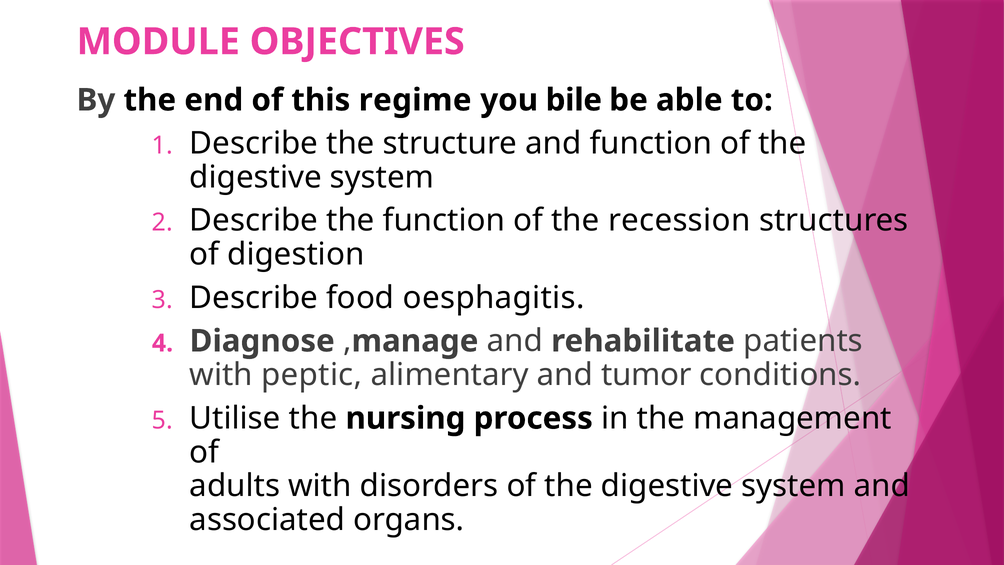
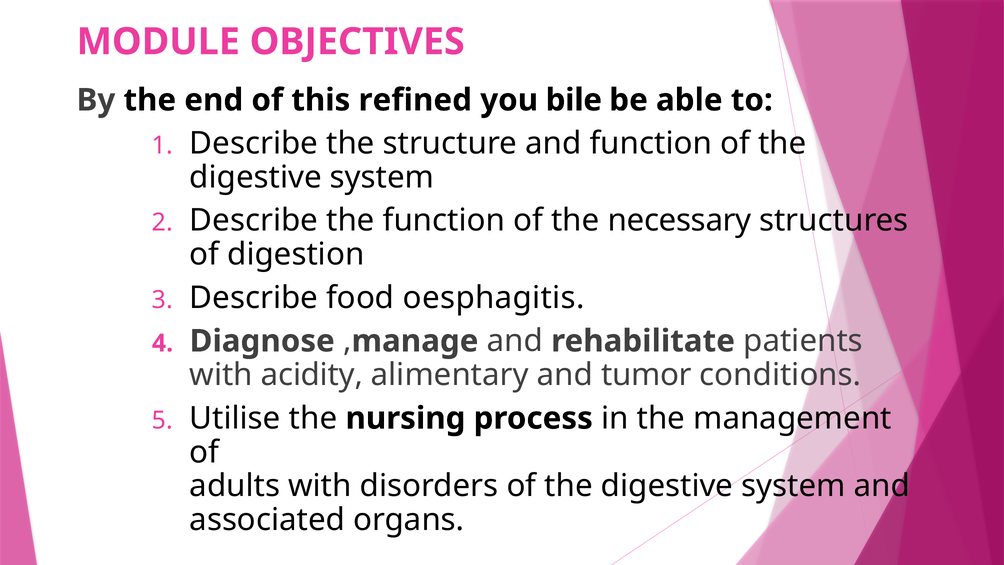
regime: regime -> refined
recession: recession -> necessary
peptic: peptic -> acidity
